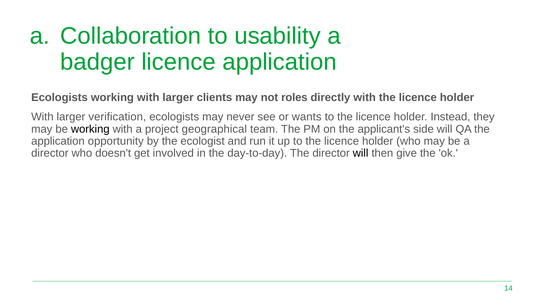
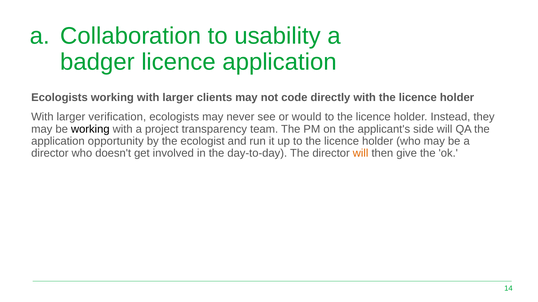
roles: roles -> code
wants: wants -> would
geographical: geographical -> transparency
will at (361, 154) colour: black -> orange
